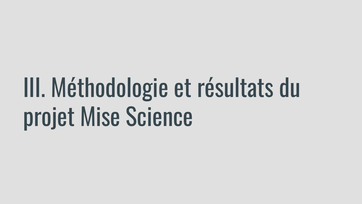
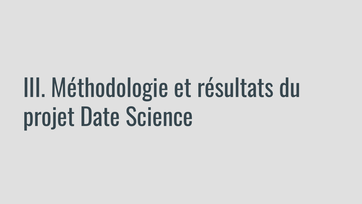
Mise: Mise -> Date
